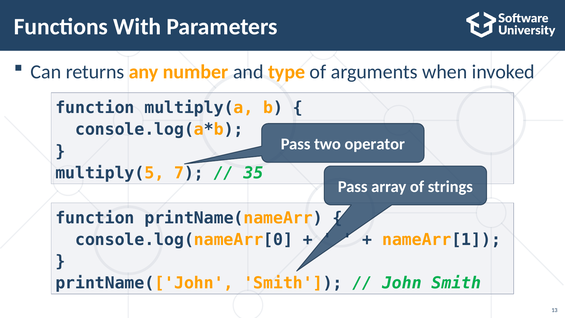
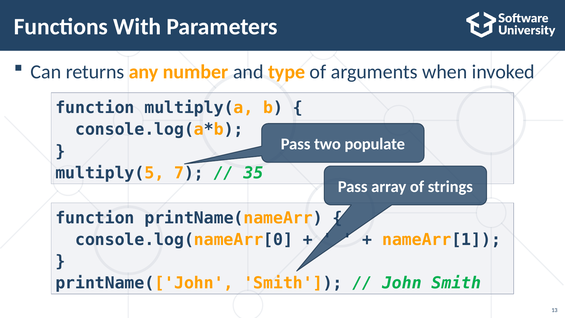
operator: operator -> populate
